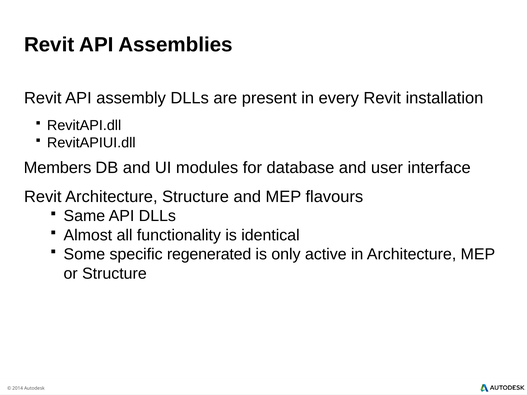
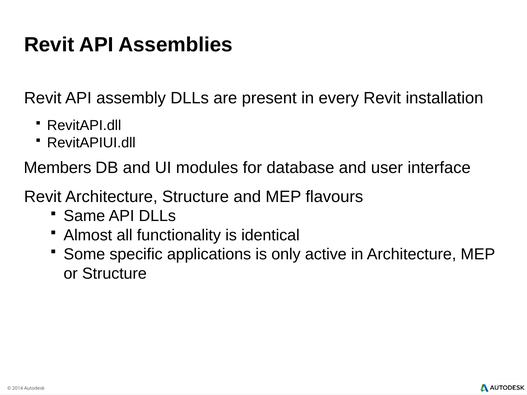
regenerated: regenerated -> applications
